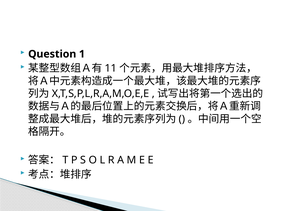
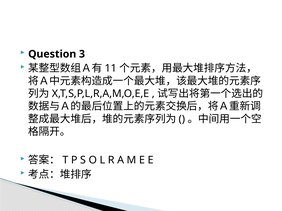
1: 1 -> 3
